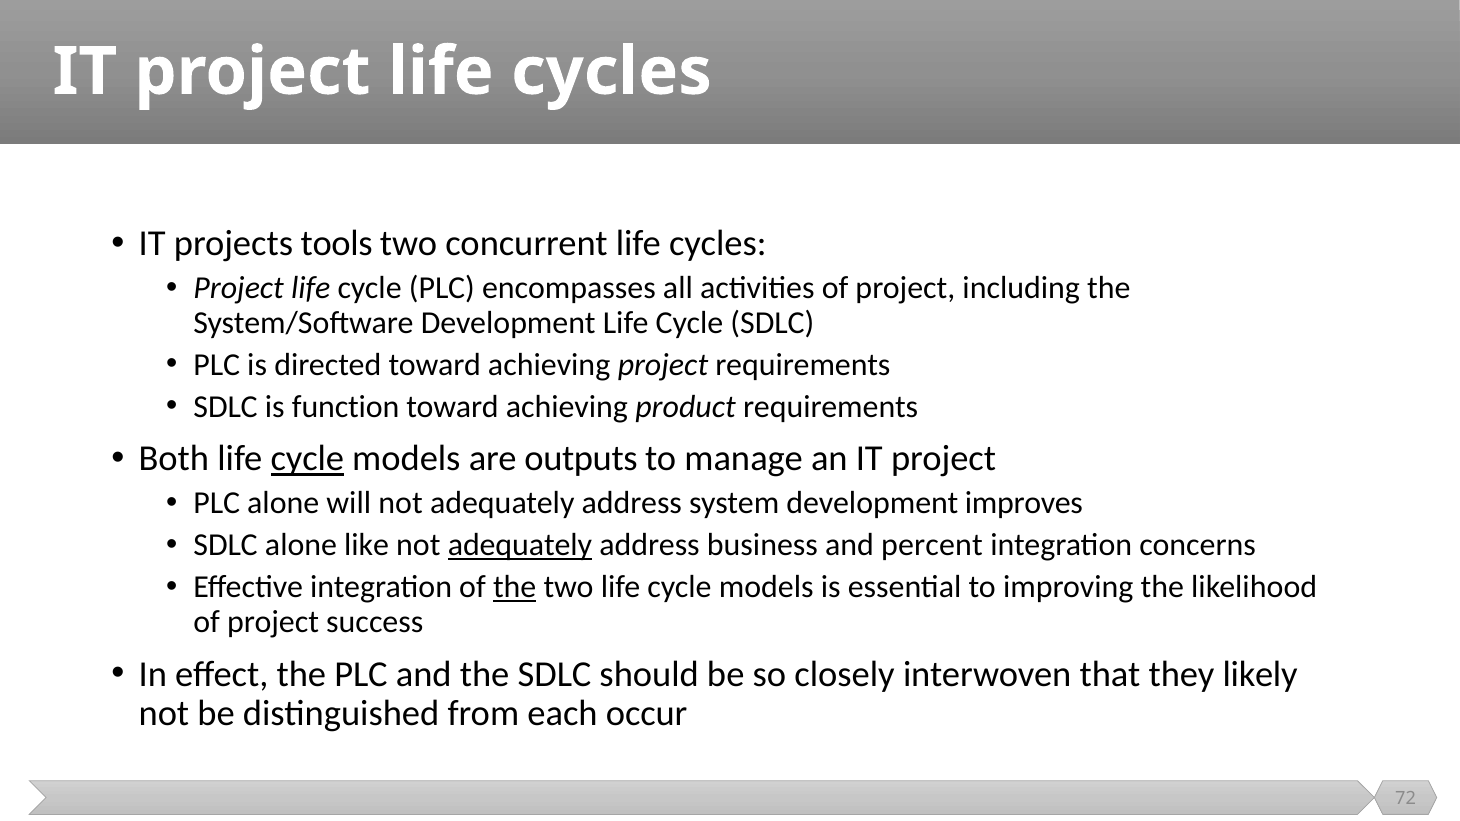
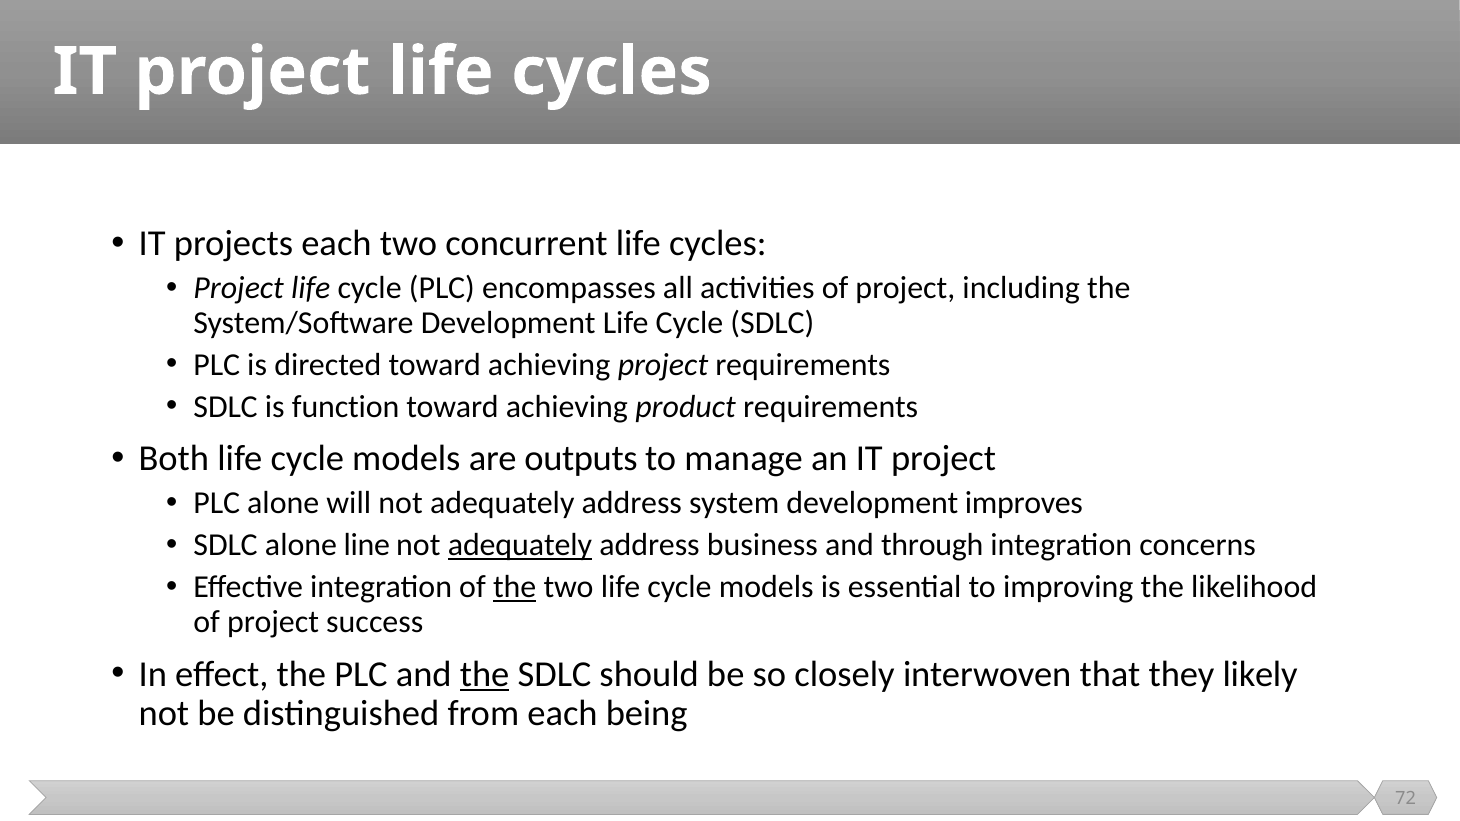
projects tools: tools -> each
cycle at (307, 459) underline: present -> none
like: like -> line
percent: percent -> through
the at (485, 674) underline: none -> present
occur: occur -> being
